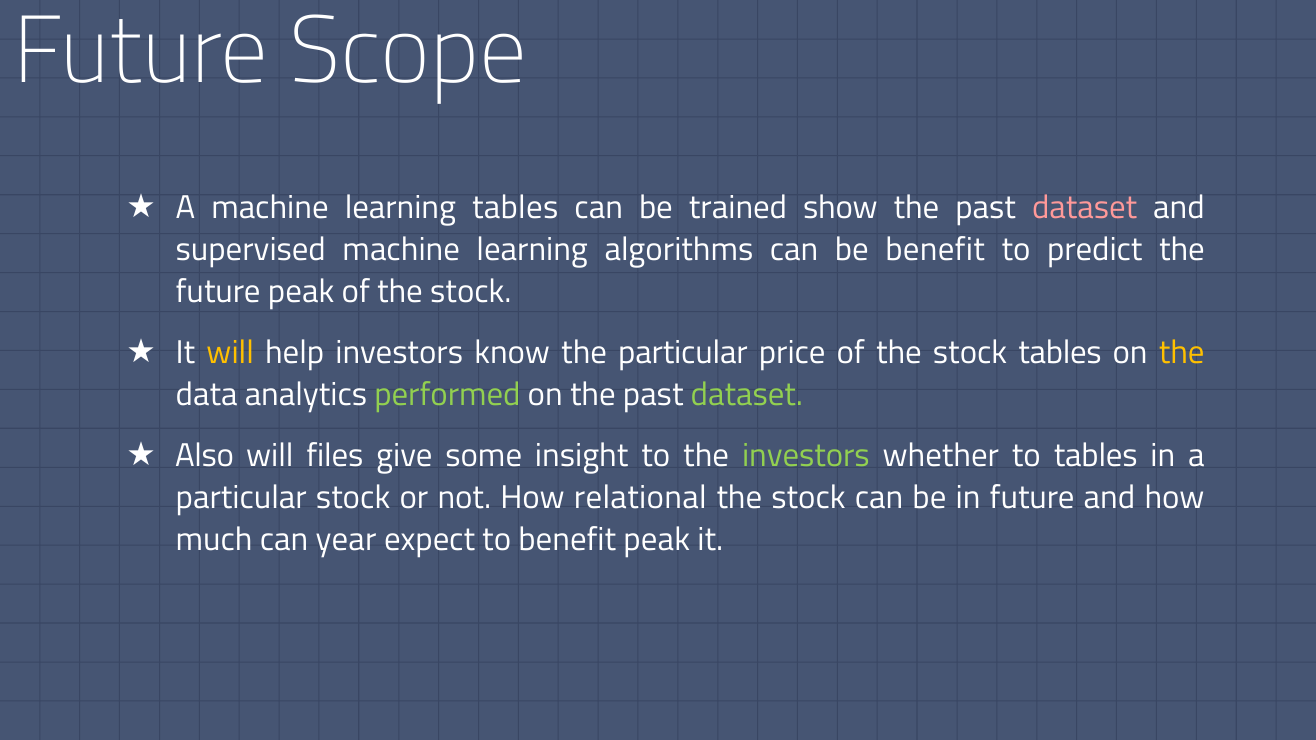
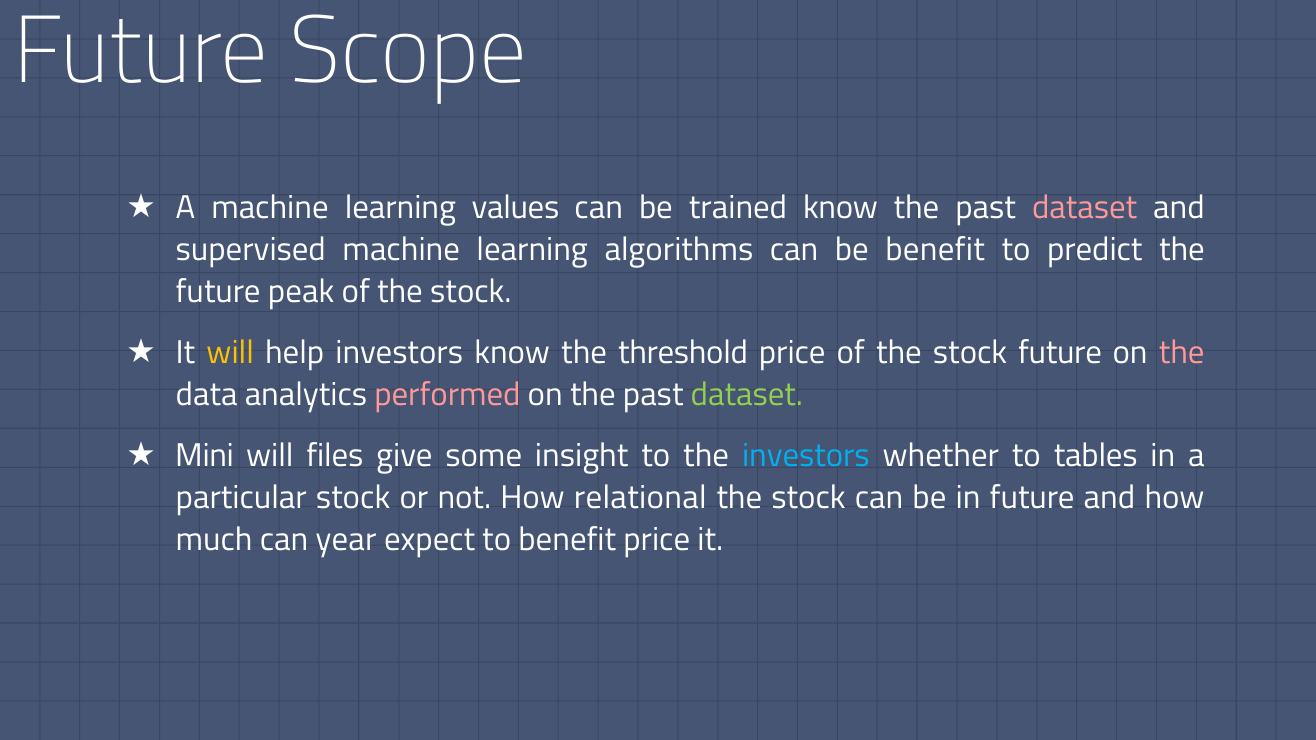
learning tables: tables -> values
trained show: show -> know
the particular: particular -> threshold
stock tables: tables -> future
the at (1182, 353) colour: yellow -> pink
performed colour: light green -> pink
Also: Also -> Mini
investors at (806, 455) colour: light green -> light blue
benefit peak: peak -> price
